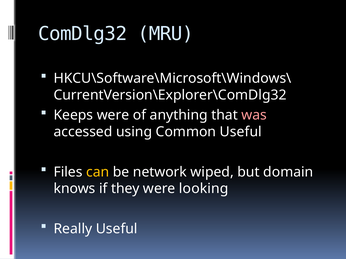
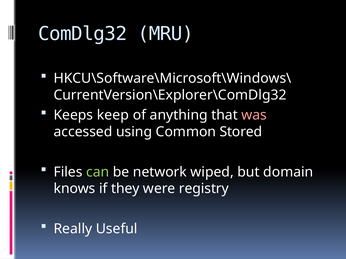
Keeps were: were -> keep
Common Useful: Useful -> Stored
can colour: yellow -> light green
looking: looking -> registry
